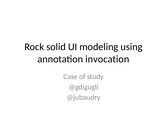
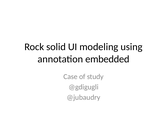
invocation: invocation -> embedded
